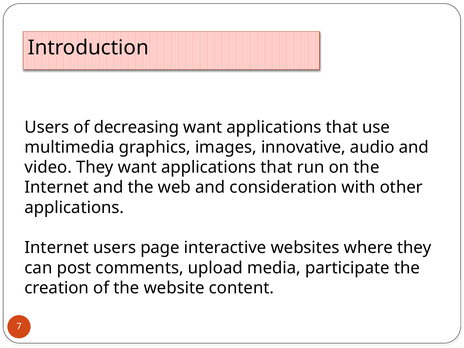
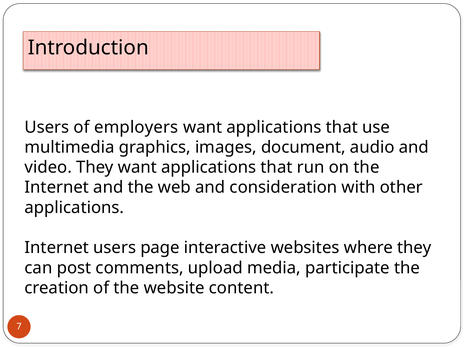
decreasing: decreasing -> employers
innovative: innovative -> document
